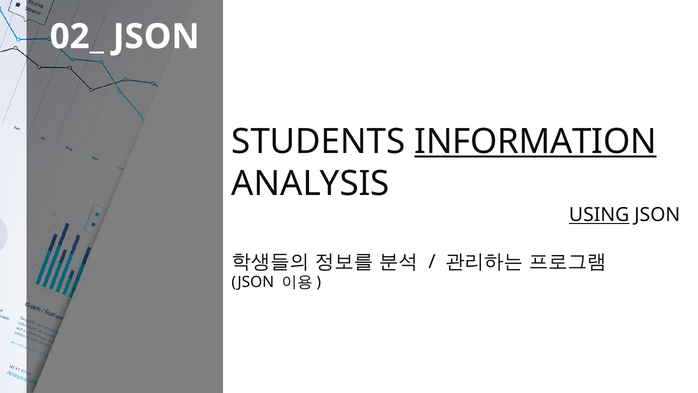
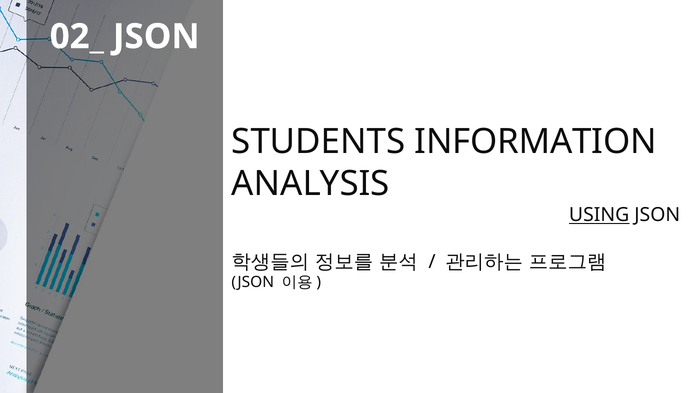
INFORMATION underline: present -> none
